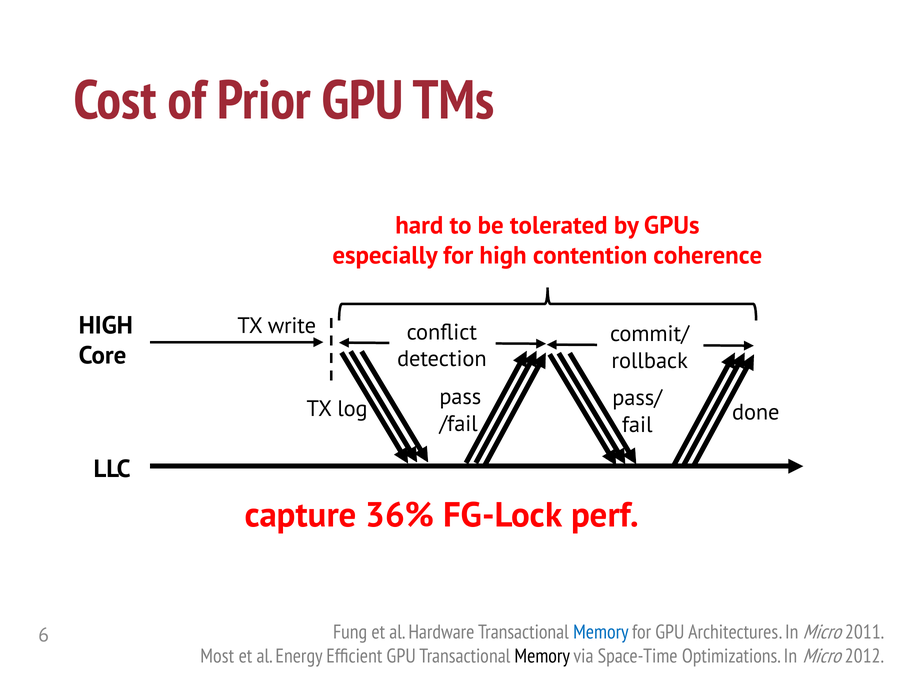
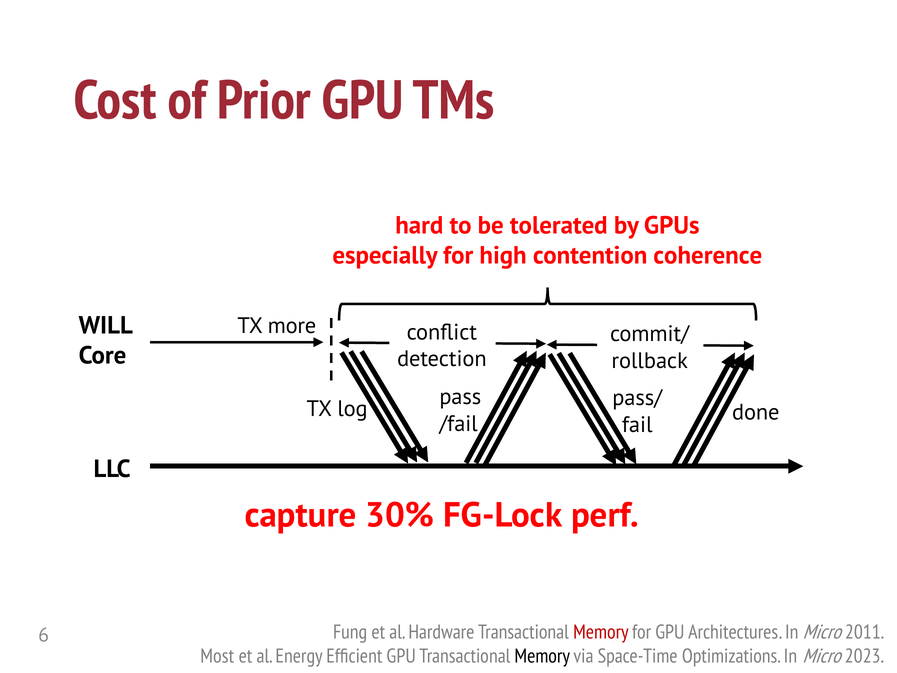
HIGH at (106, 326): HIGH -> WILL
write: write -> more
36%: 36% -> 30%
Memory at (601, 632) colour: blue -> red
2012: 2012 -> 2023
